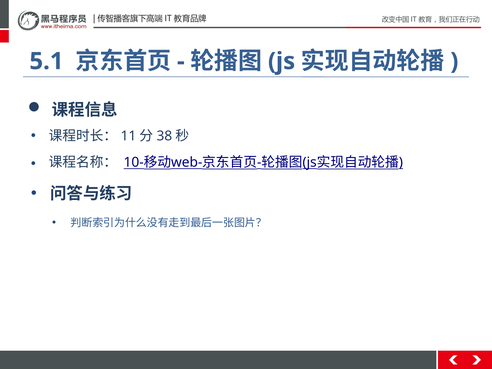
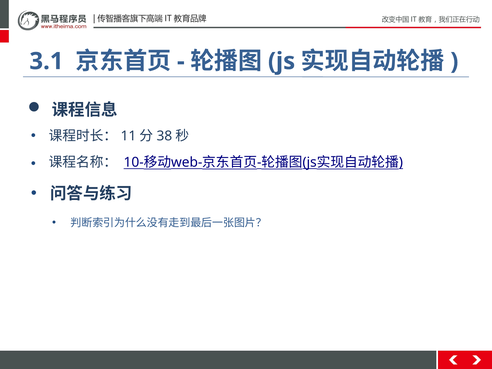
5.1: 5.1 -> 3.1
